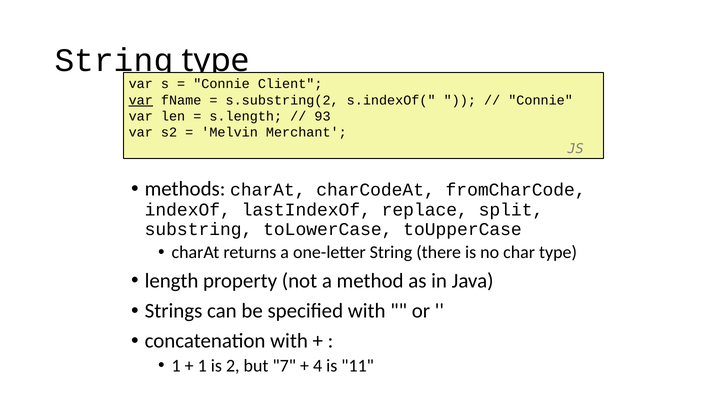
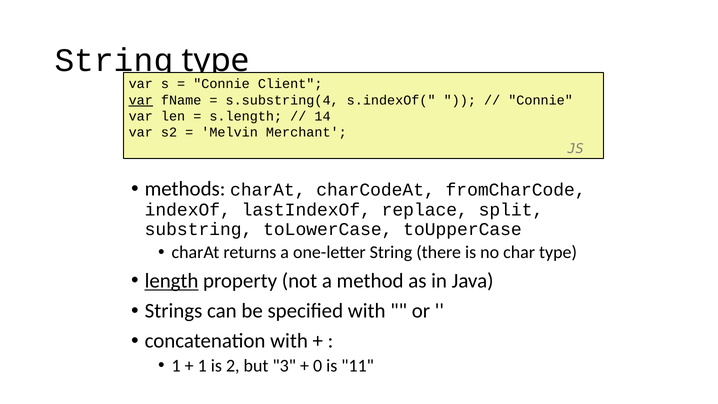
s.substring(2: s.substring(2 -> s.substring(4
93: 93 -> 14
length underline: none -> present
7: 7 -> 3
4: 4 -> 0
